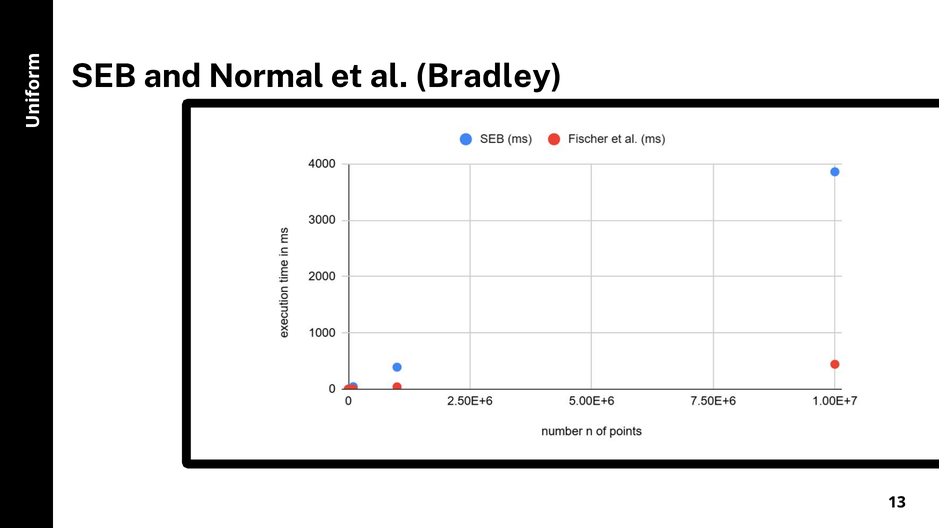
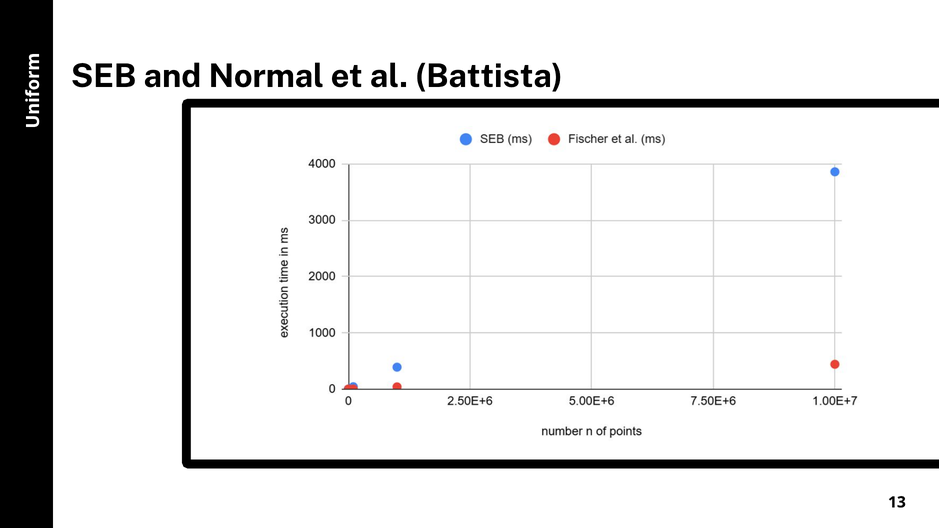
Bradley: Bradley -> Battista
